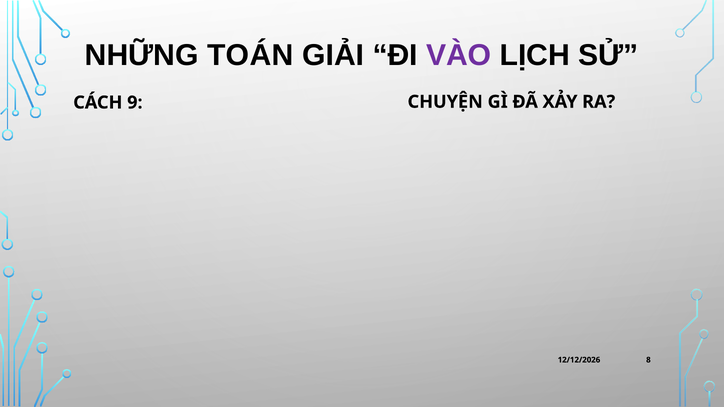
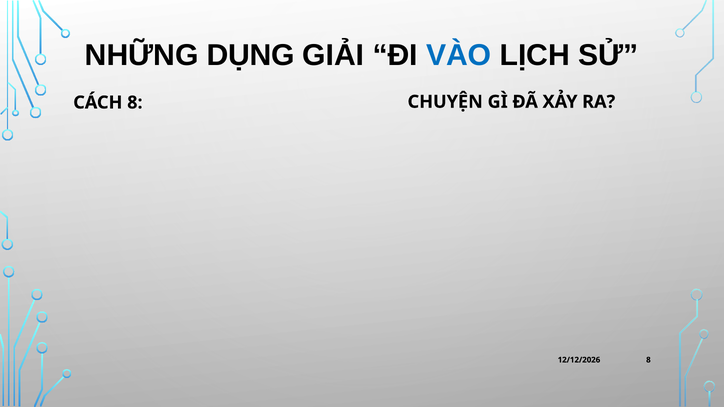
TOÁN: TOÁN -> DỤNG
VÀO colour: purple -> blue
CÁCH 9: 9 -> 8
